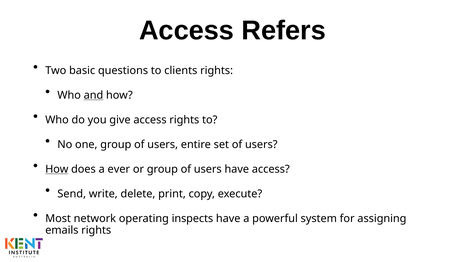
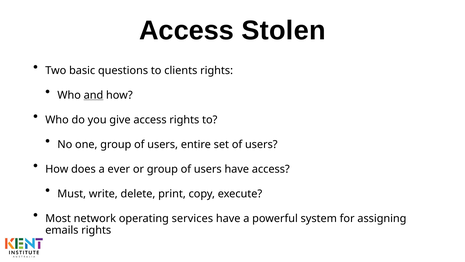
Refers: Refers -> Stolen
How at (57, 169) underline: present -> none
Send: Send -> Must
inspects: inspects -> services
